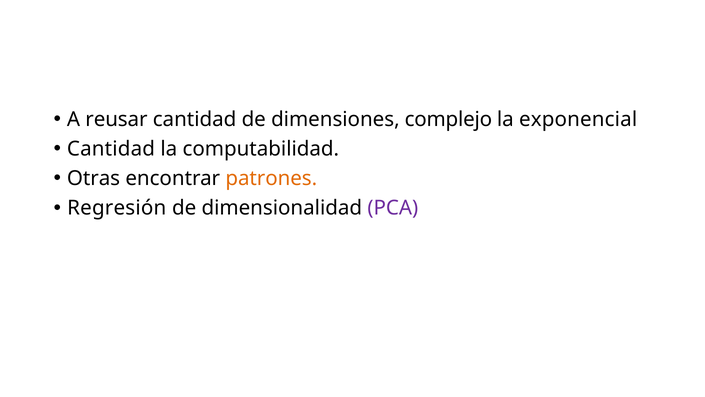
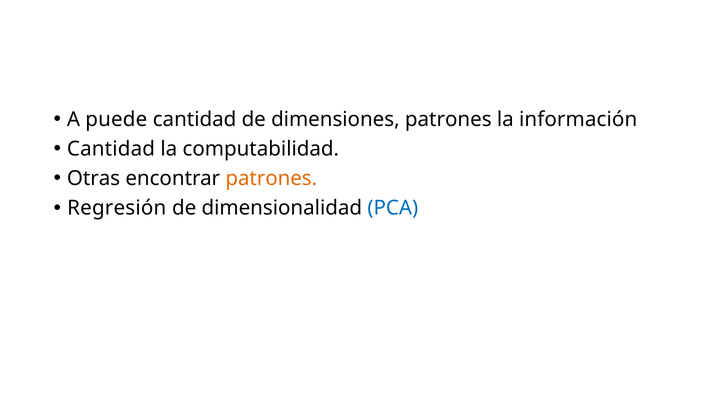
reusar: reusar -> puede
dimensiones complejo: complejo -> patrones
exponencial: exponencial -> información
PCA colour: purple -> blue
